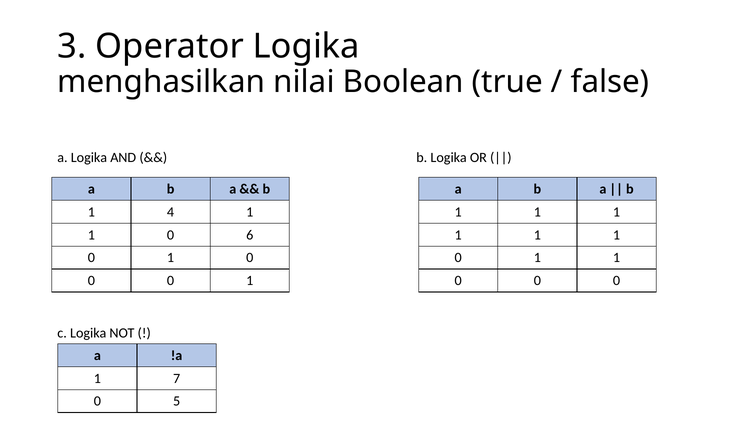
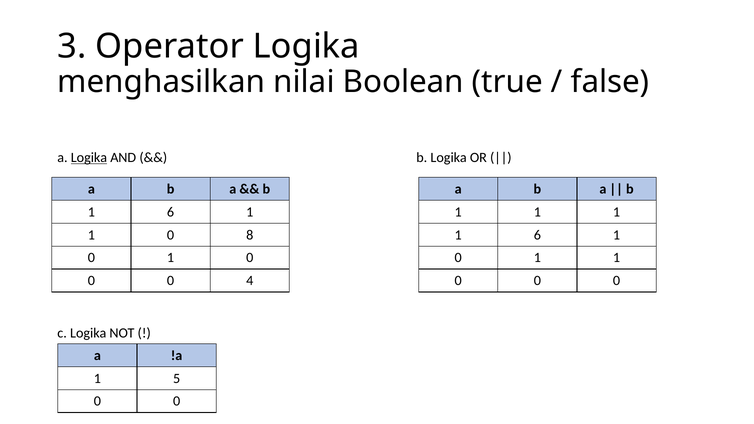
Logika at (89, 158) underline: none -> present
4 at (171, 212): 4 -> 6
6: 6 -> 8
1 at (537, 235): 1 -> 6
0 0 1: 1 -> 4
7: 7 -> 5
5 at (177, 401): 5 -> 0
